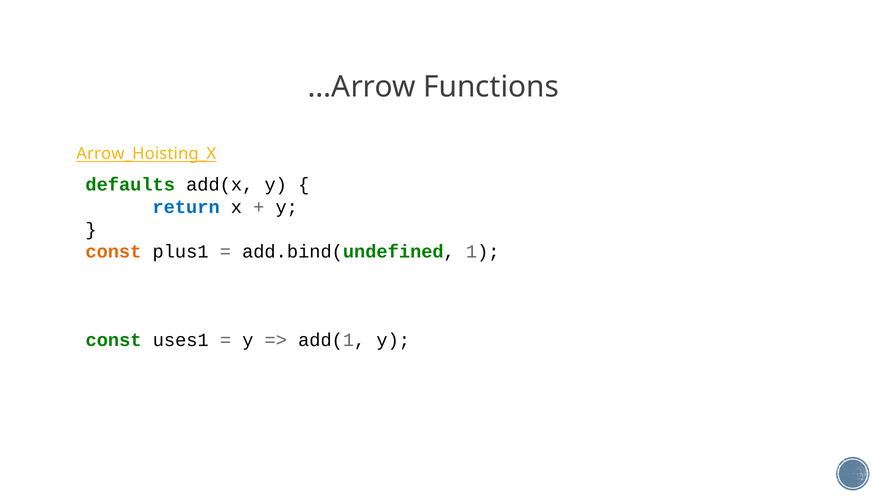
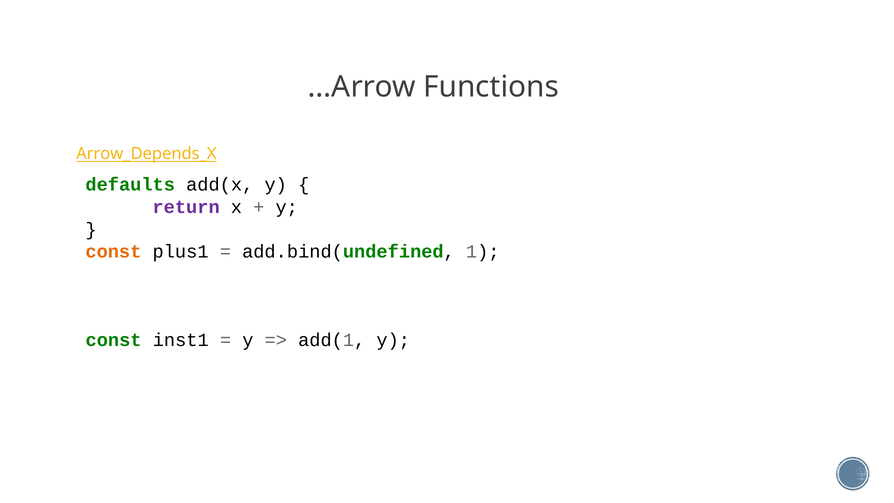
Arrow_Hoisting_X: Arrow_Hoisting_X -> Arrow_Depends_X
return colour: blue -> purple
uses1: uses1 -> inst1
